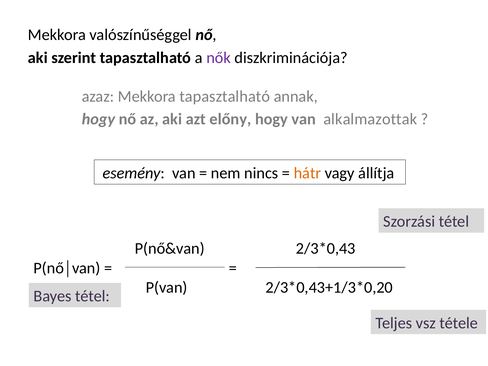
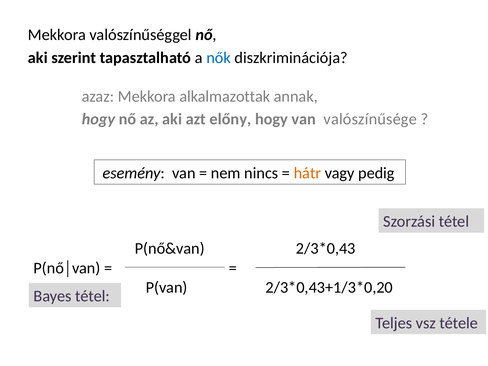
nők colour: purple -> blue
Mekkora tapasztalható: tapasztalható -> alkalmazottak
alkalmazottak: alkalmazottak -> valószínűsége
állítja: állítja -> pedig
